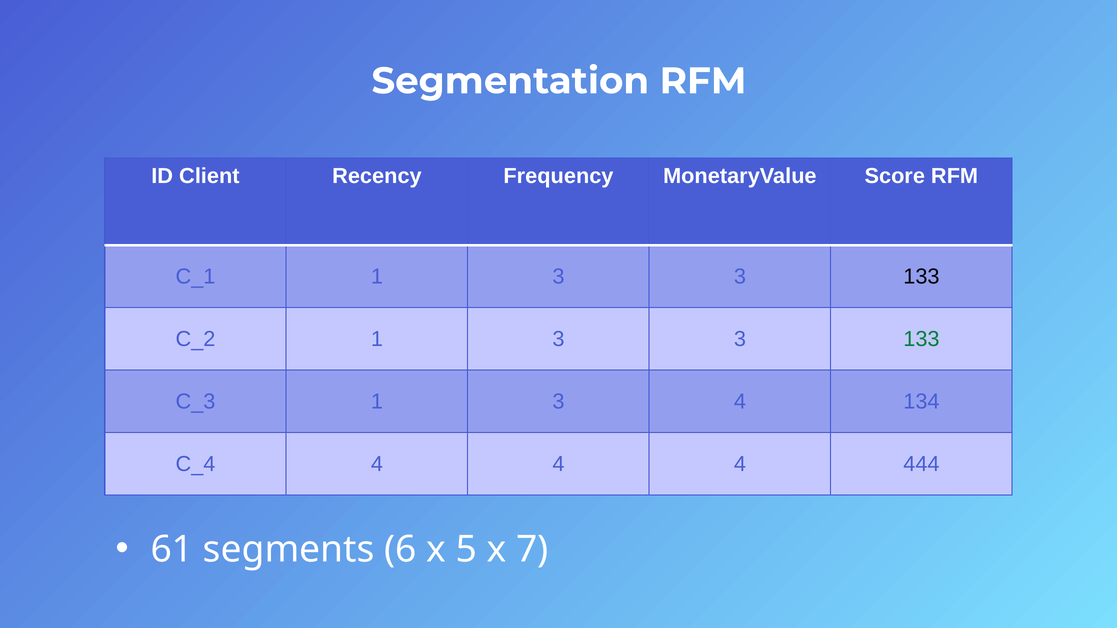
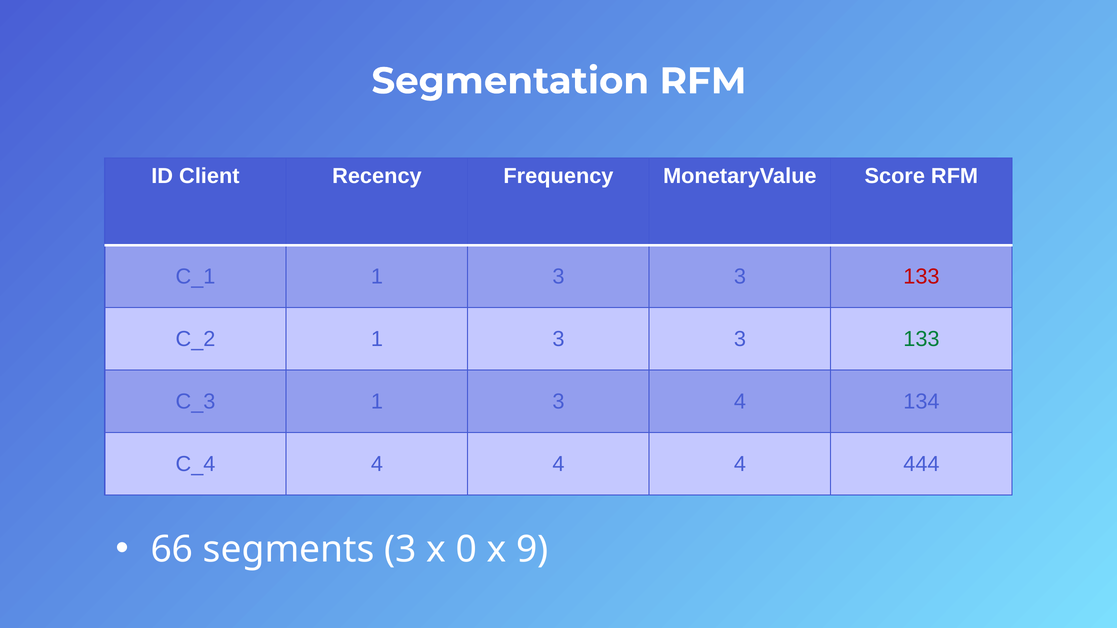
133 at (921, 277) colour: black -> red
61: 61 -> 66
segments 6: 6 -> 3
5: 5 -> 0
7: 7 -> 9
